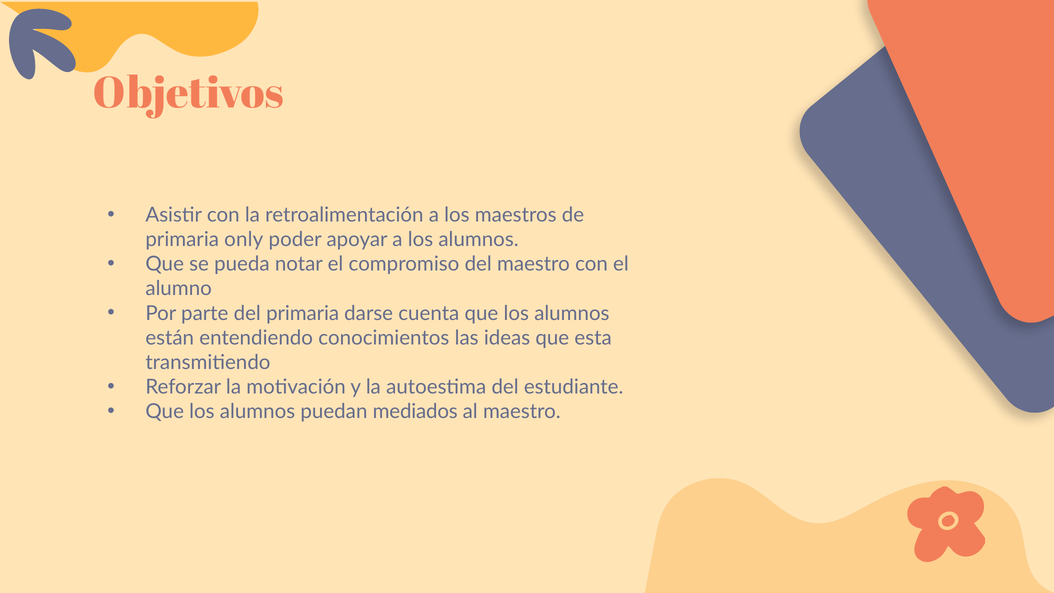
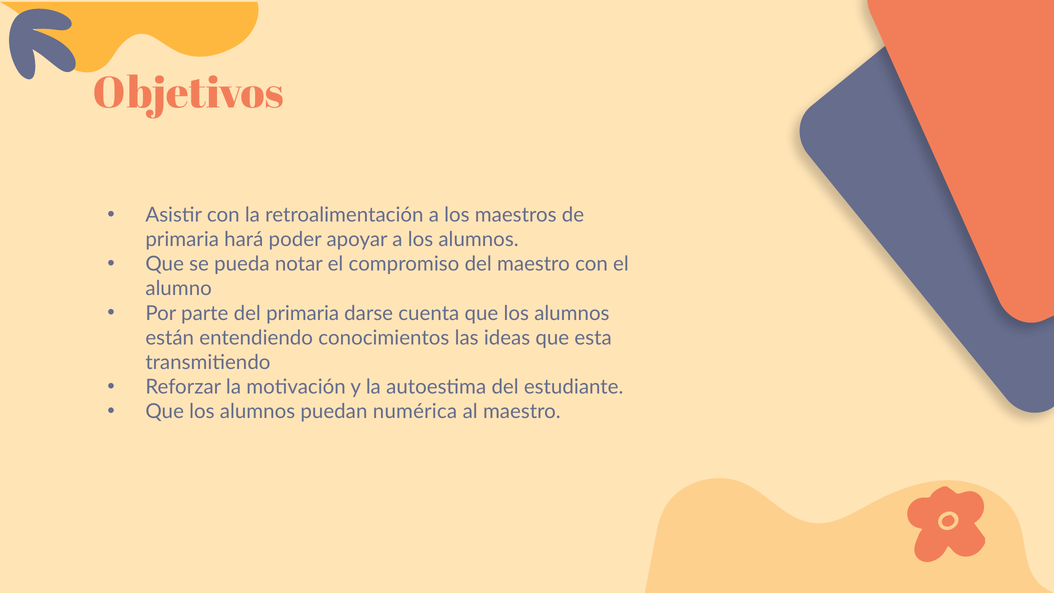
only: only -> hará
mediados: mediados -> numérica
